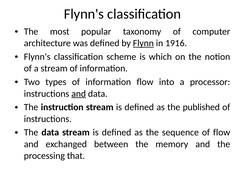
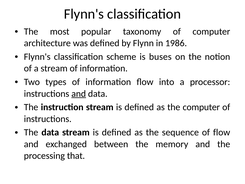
Flynn underline: present -> none
1916: 1916 -> 1986
which: which -> buses
the published: published -> computer
